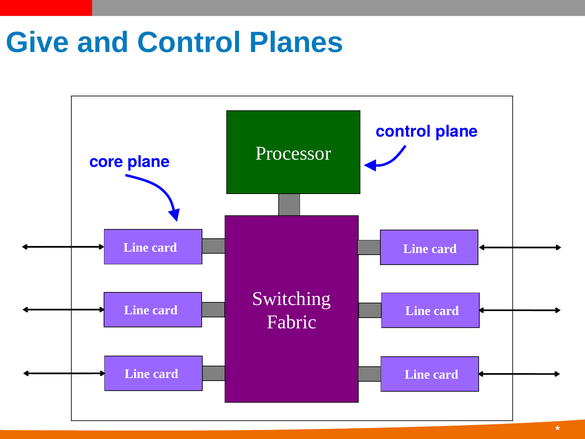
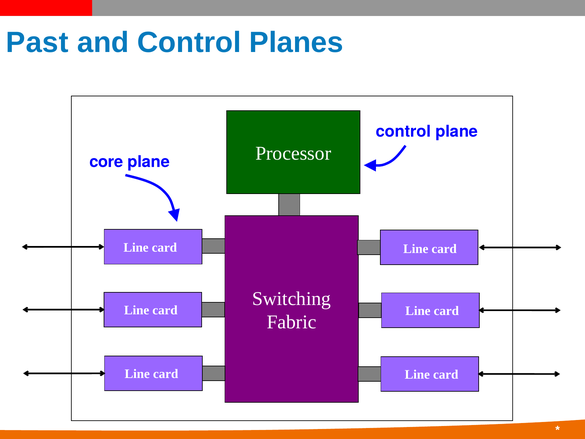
Give: Give -> Past
